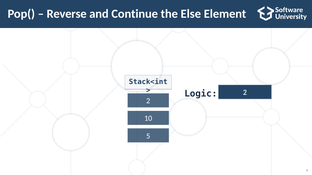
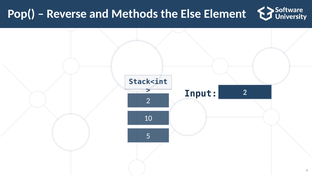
Continue: Continue -> Methods
Logic: Logic -> Input
